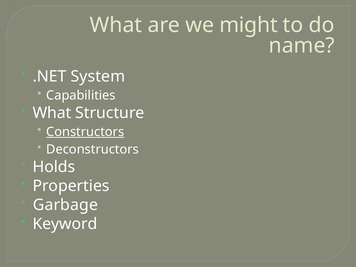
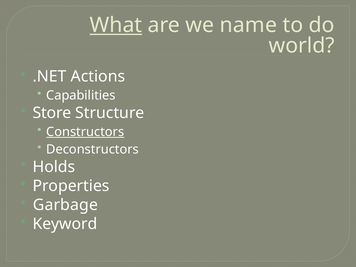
What at (116, 25) underline: none -> present
might: might -> name
name: name -> world
System: System -> Actions
What at (52, 113): What -> Store
